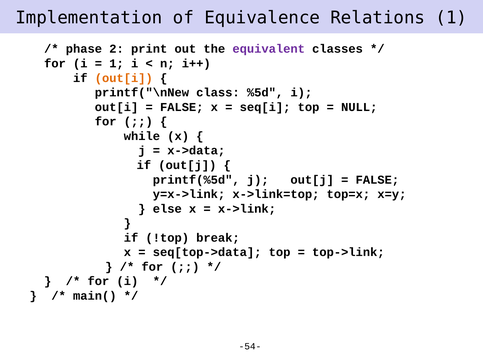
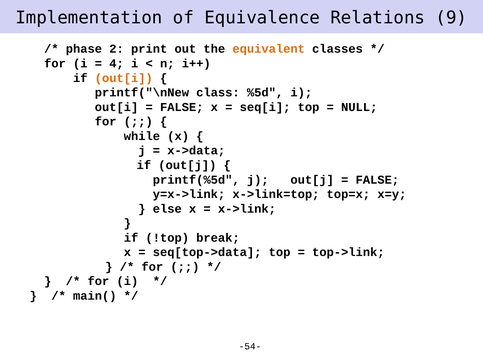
Relations 1: 1 -> 9
equivalent colour: purple -> orange
1 at (117, 63): 1 -> 4
